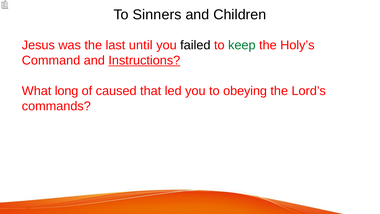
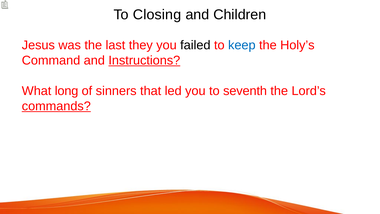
Sinners: Sinners -> Closing
until: until -> they
keep colour: green -> blue
caused: caused -> sinners
obeying: obeying -> seventh
commands underline: none -> present
